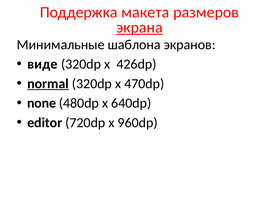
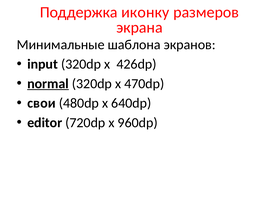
макета: макета -> иконку
экрана underline: present -> none
виде: виде -> input
none: none -> свои
